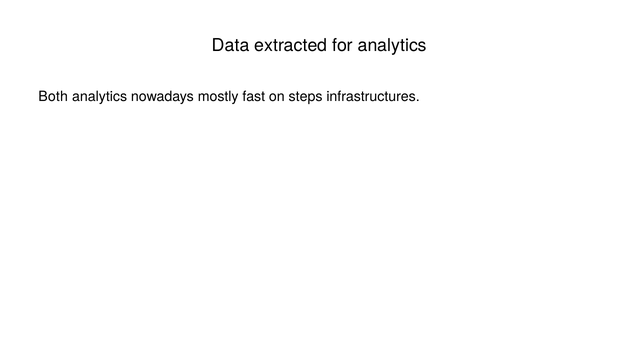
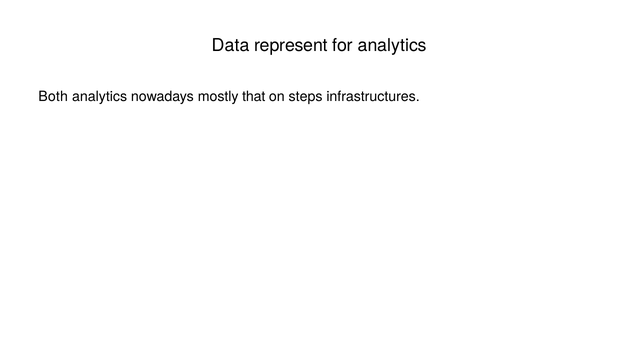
extracted: extracted -> represent
fast: fast -> that
